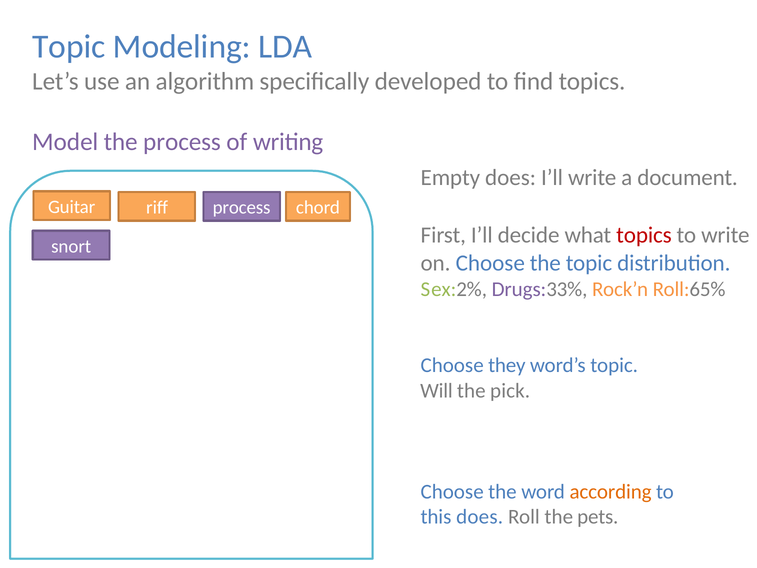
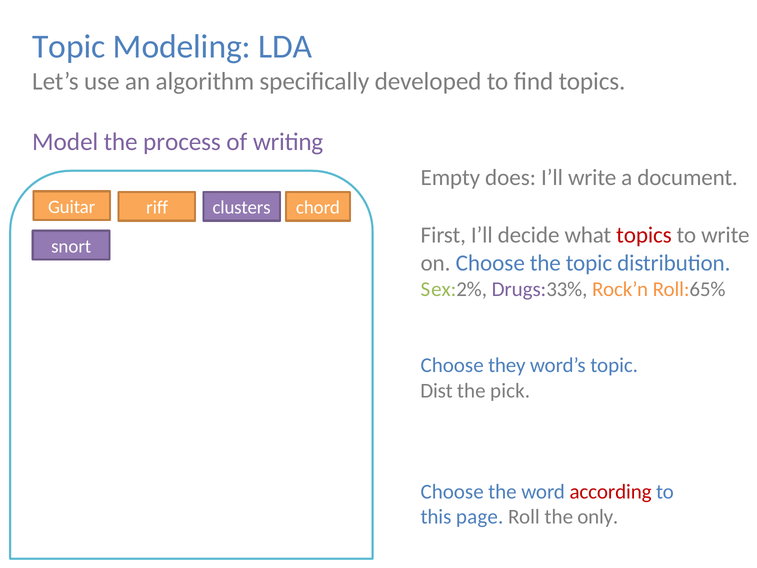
riﬀ process: process -> clusters
Will: Will -> Dist
according colour: orange -> red
this does: does -> page
pets: pets -> only
